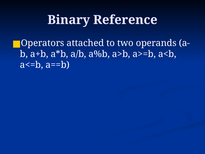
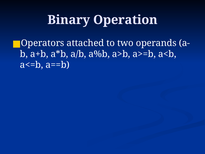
Reference: Reference -> Operation
